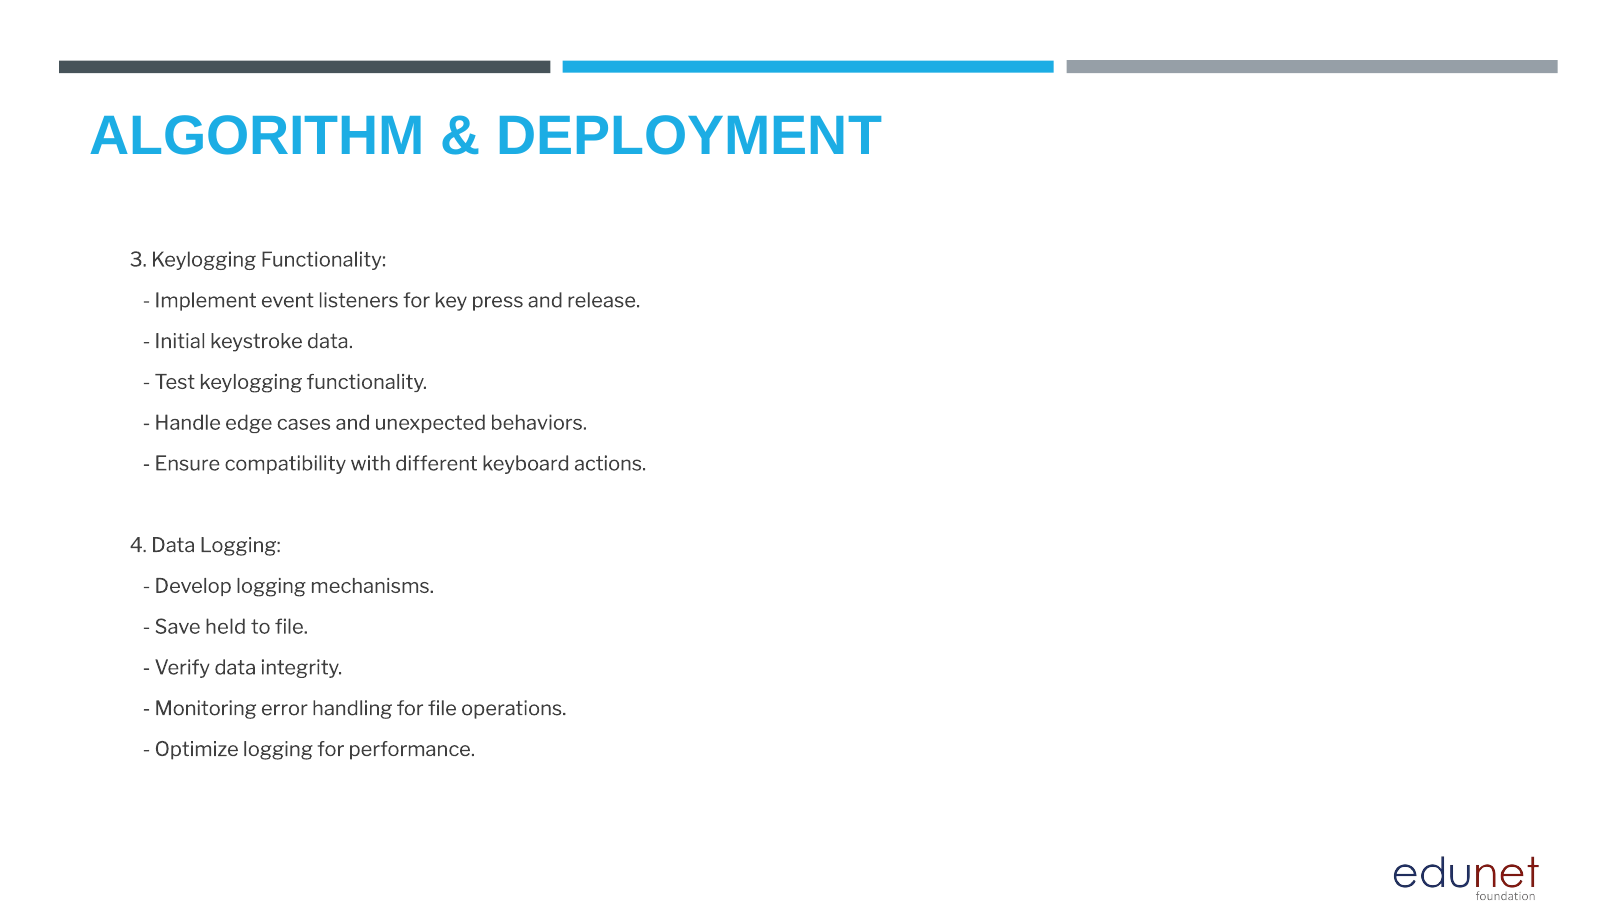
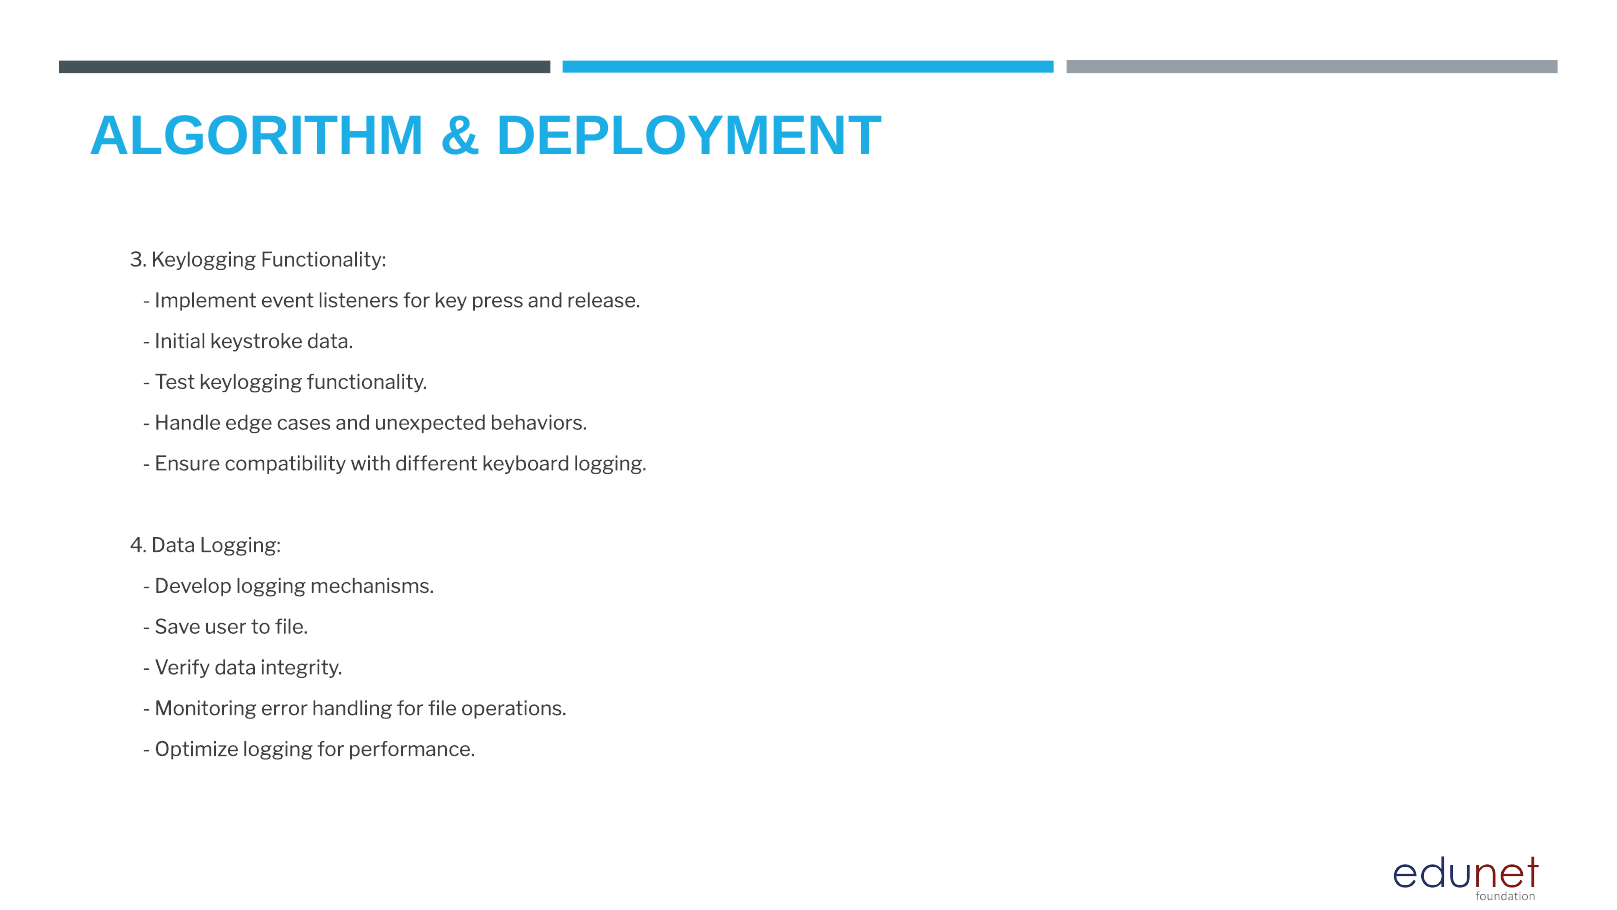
keyboard actions: actions -> logging
held: held -> user
